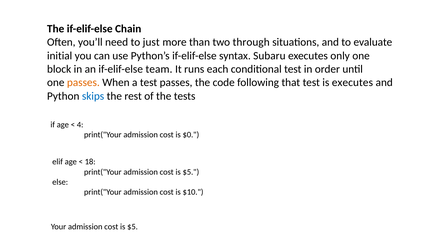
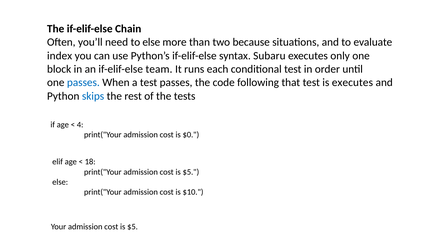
to just: just -> else
through: through -> because
initial: initial -> index
passes at (83, 83) colour: orange -> blue
